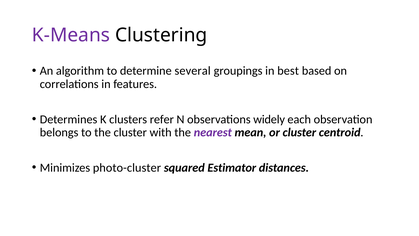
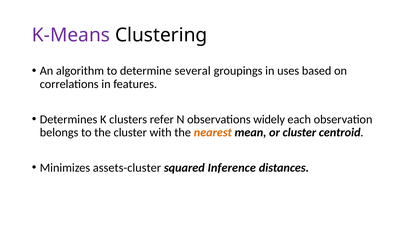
best: best -> uses
nearest colour: purple -> orange
photo-cluster: photo-cluster -> assets-cluster
Estimator: Estimator -> Inference
